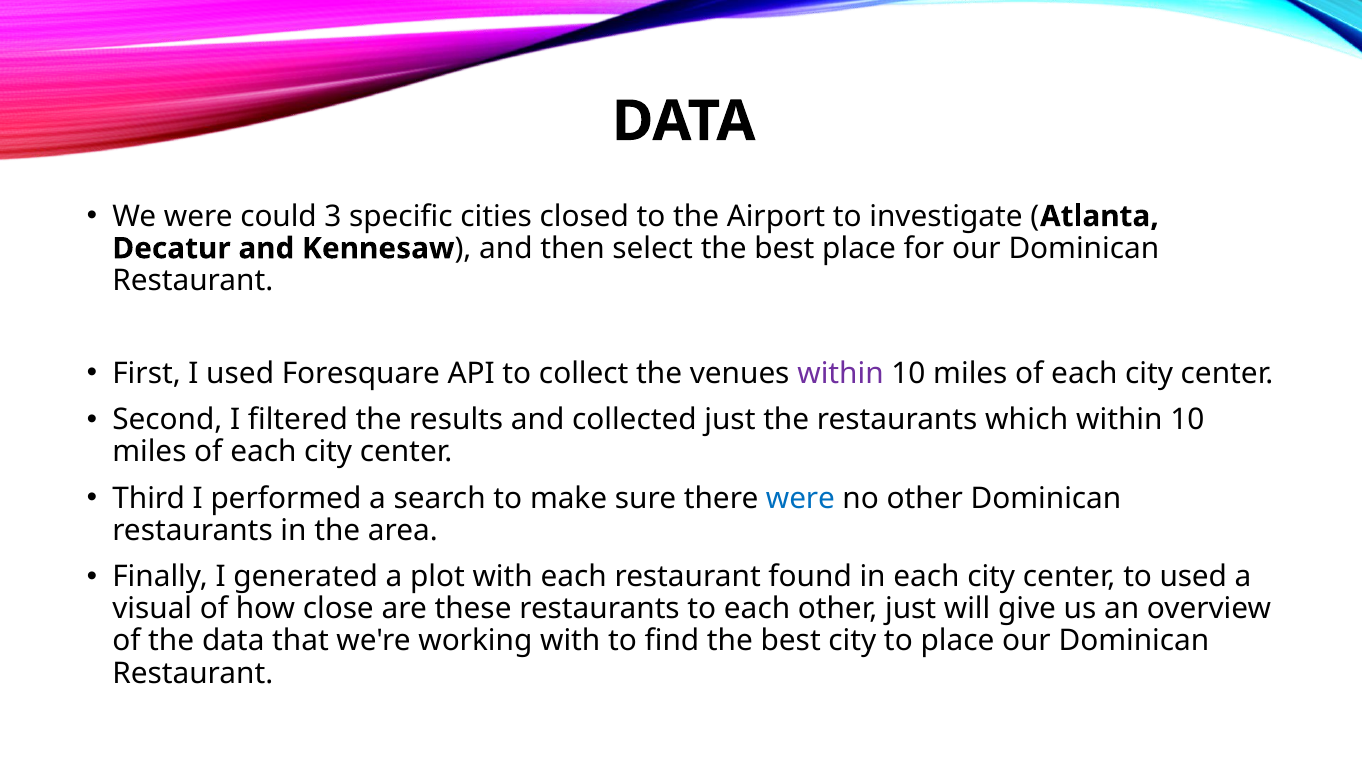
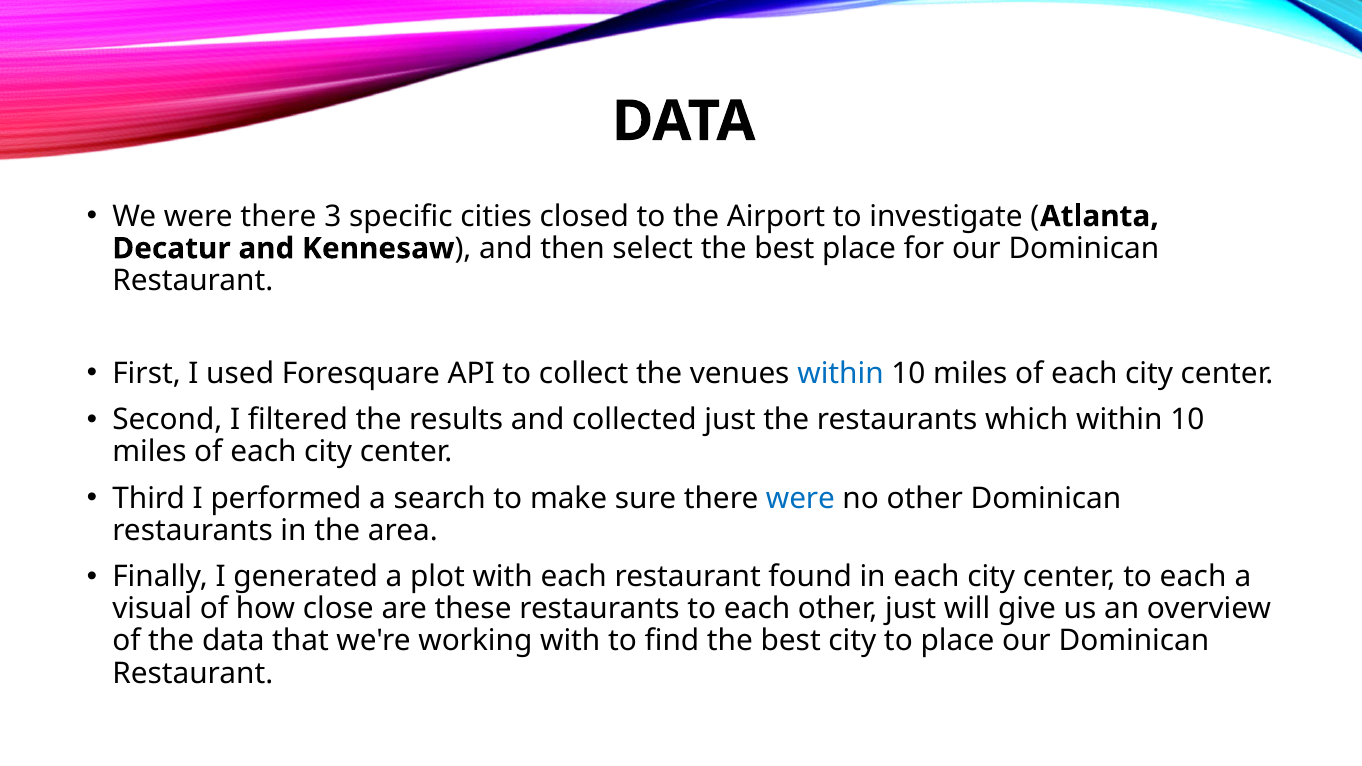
were could: could -> there
within at (841, 373) colour: purple -> blue
center to used: used -> each
